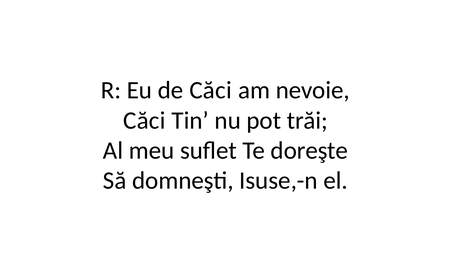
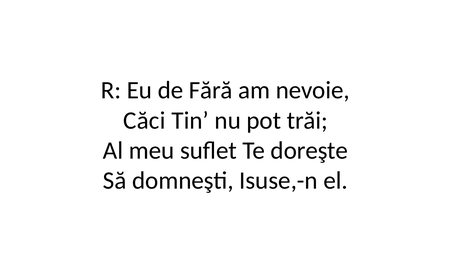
de Căci: Căci -> Fără
